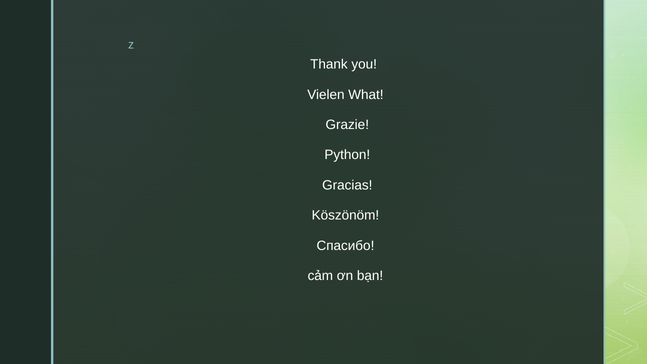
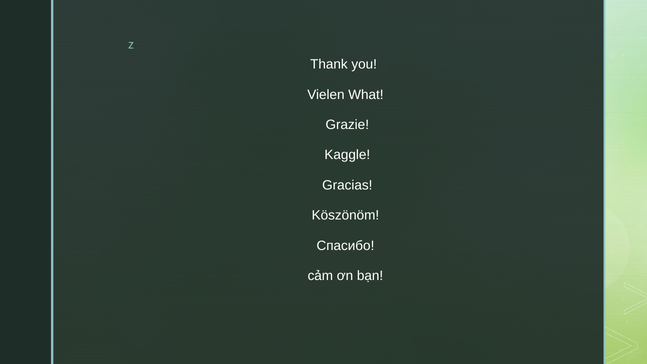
Python: Python -> Kaggle
